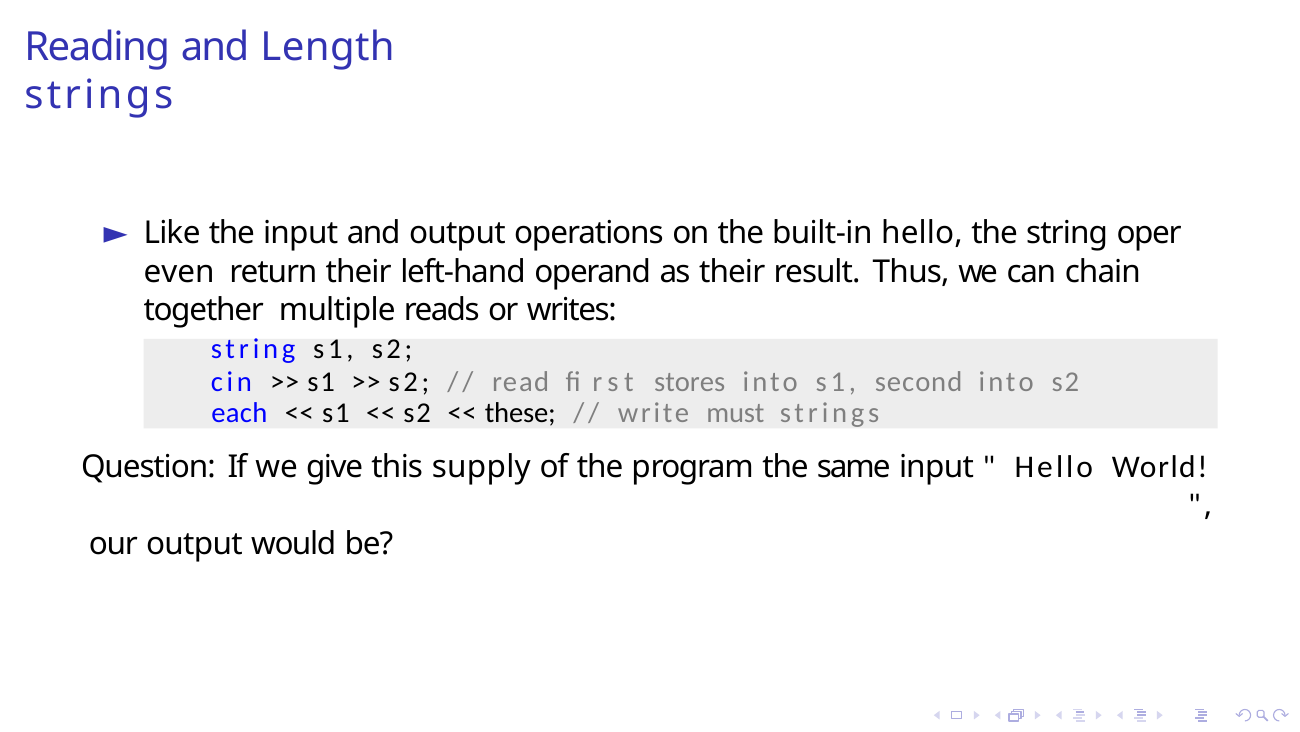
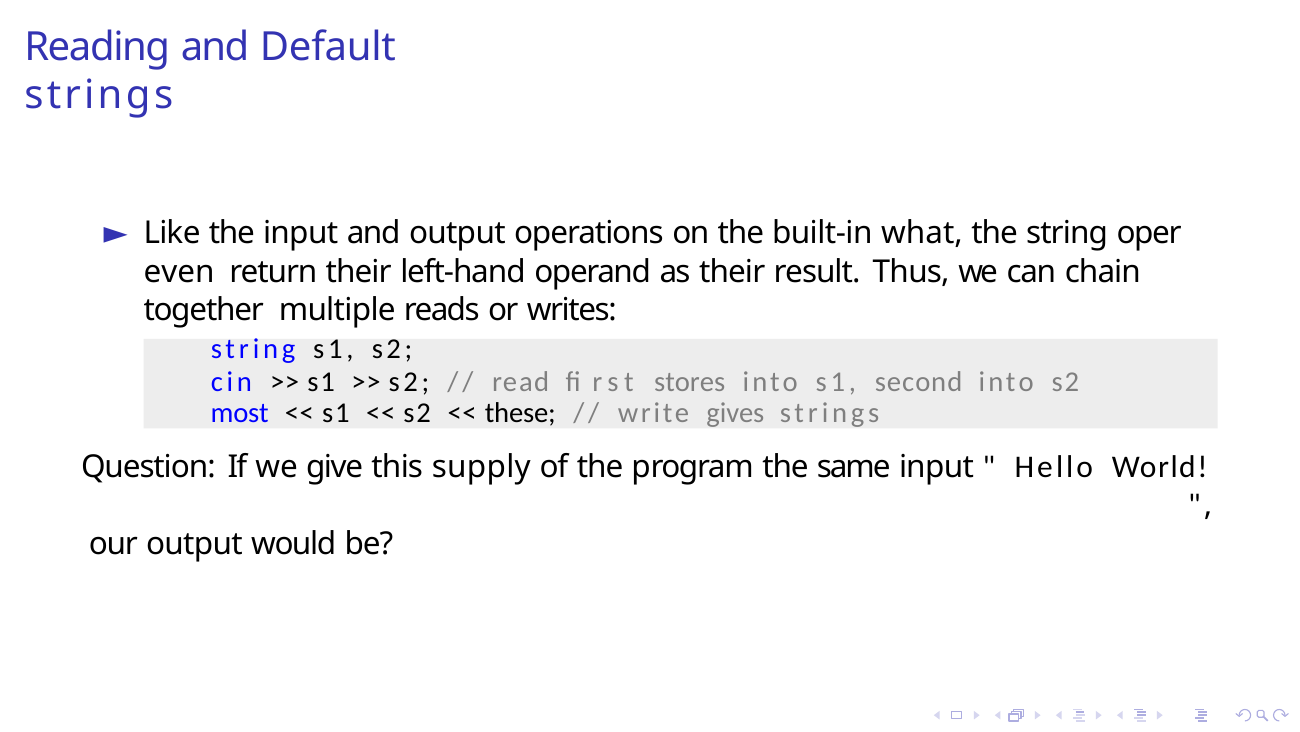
Length: Length -> Default
built-in hello: hello -> what
each: each -> most
must: must -> gives
